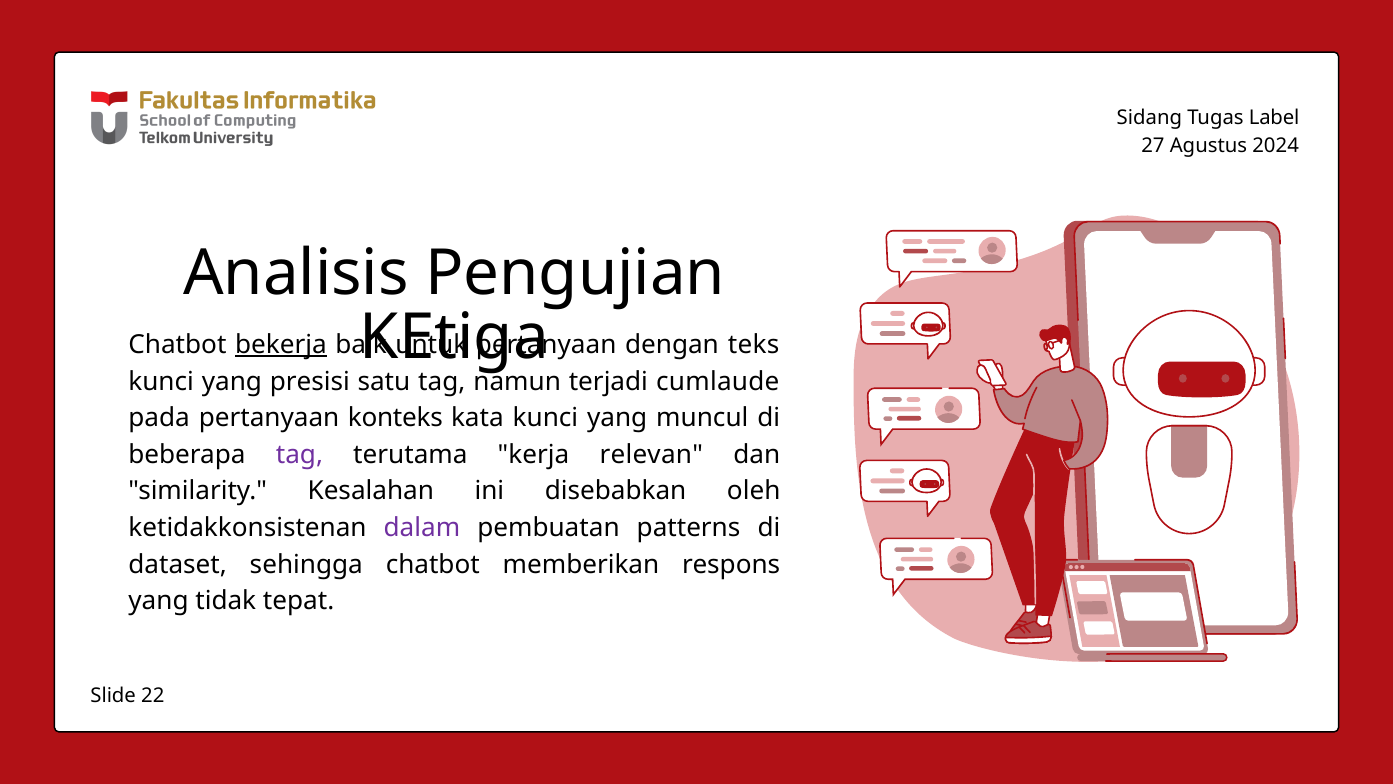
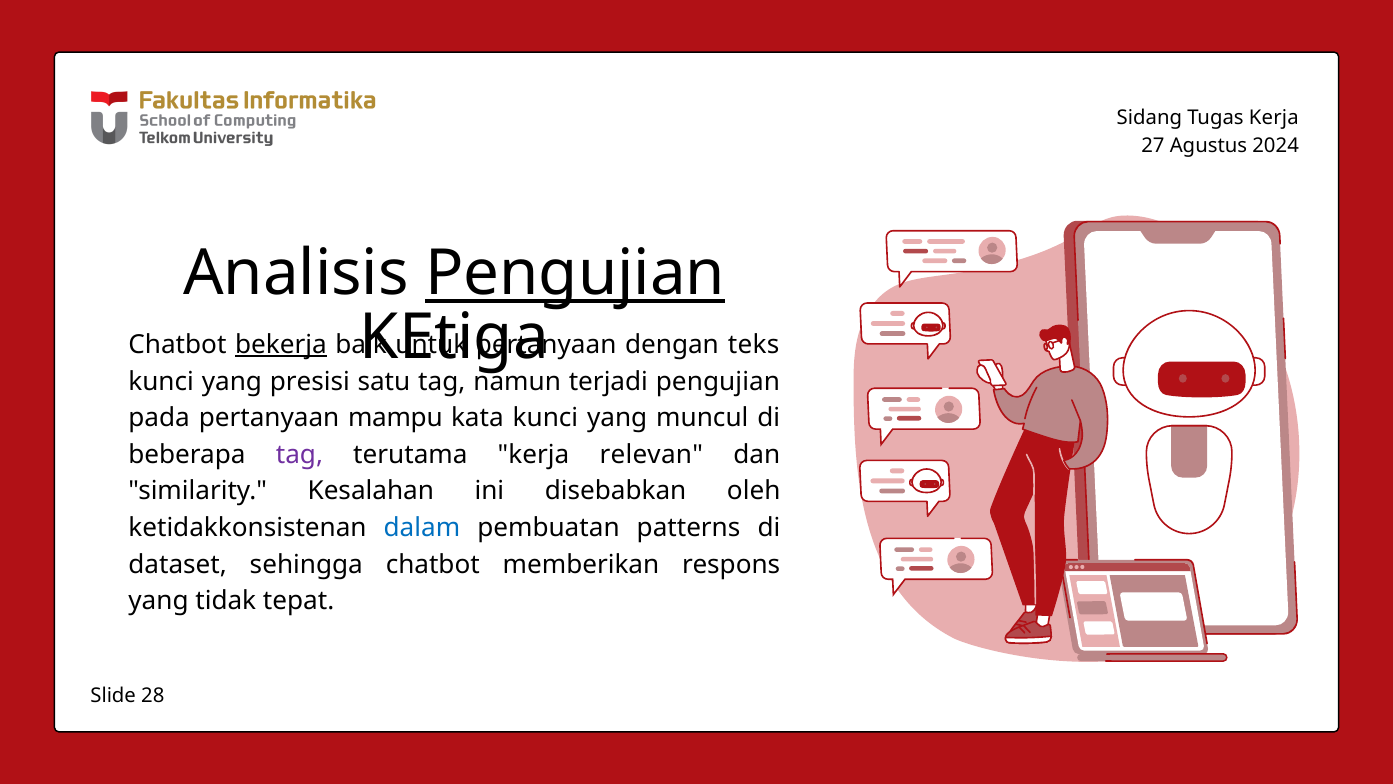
Tugas Label: Label -> Kerja
Pengujian at (575, 273) underline: none -> present
terjadi cumlaude: cumlaude -> pengujian
konteks: konteks -> mampu
dalam colour: purple -> blue
22: 22 -> 28
